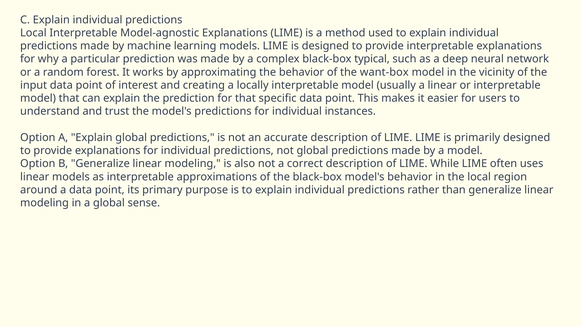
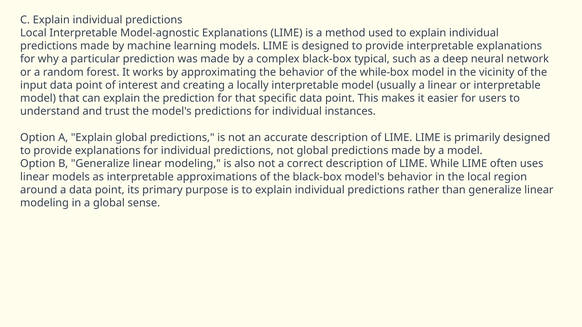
want-box: want-box -> while-box
